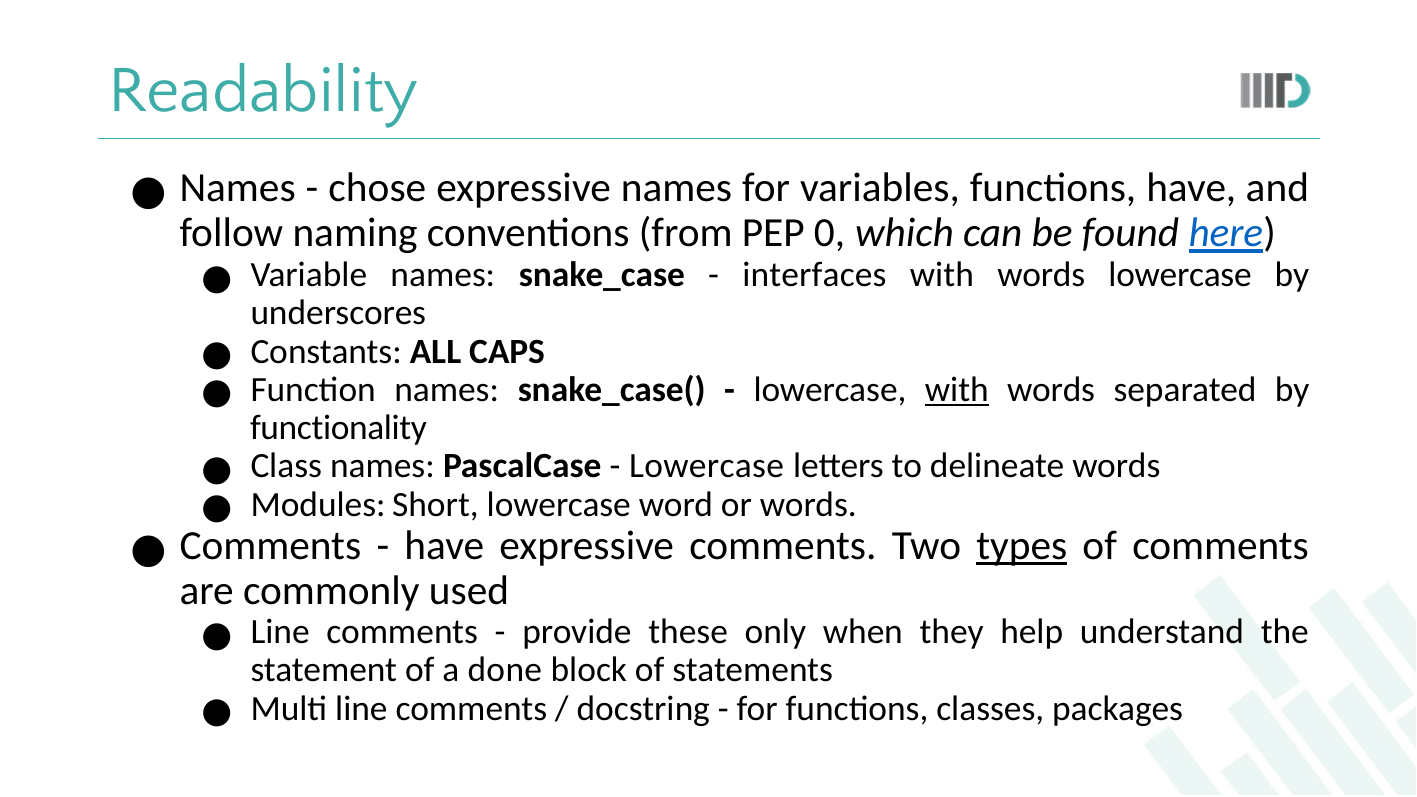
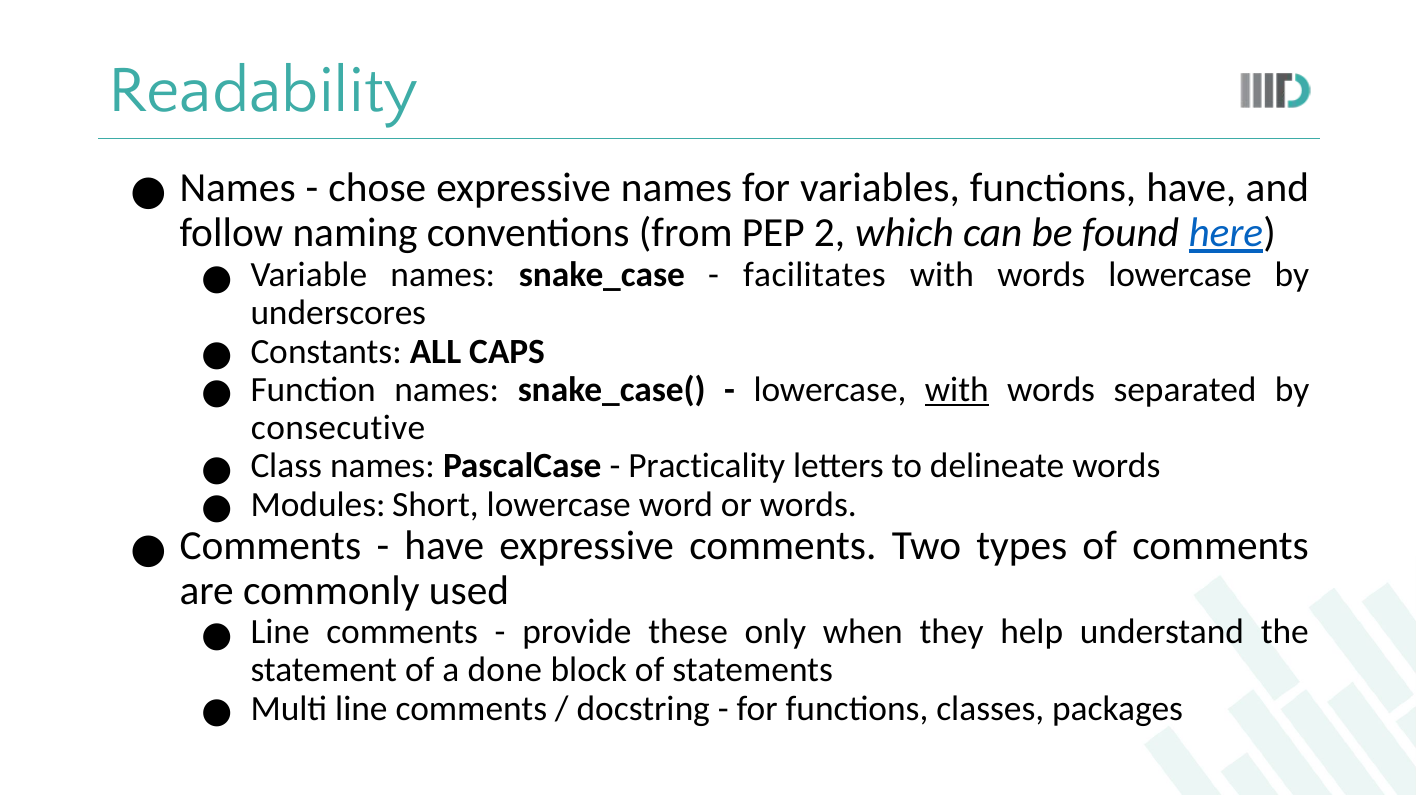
0: 0 -> 2
interfaces: interfaces -> facilitates
functionality: functionality -> consecutive
Lowercase at (707, 466): Lowercase -> Practicality
types underline: present -> none
